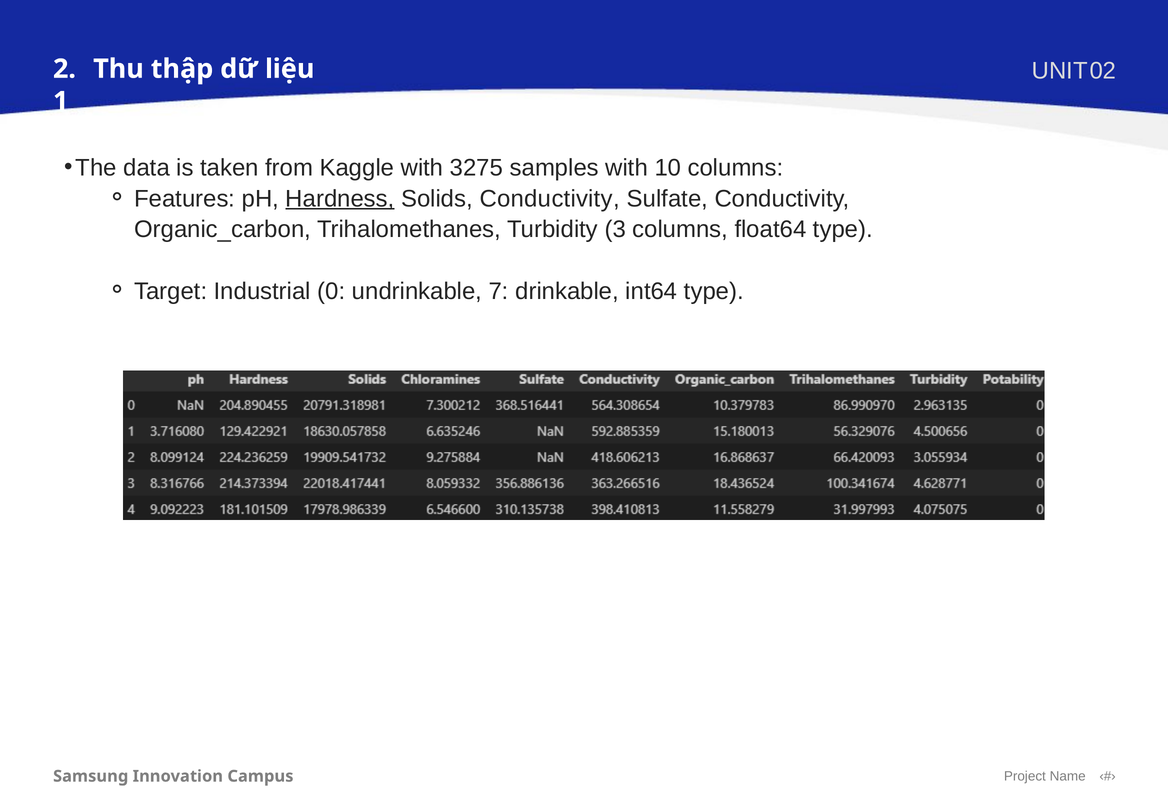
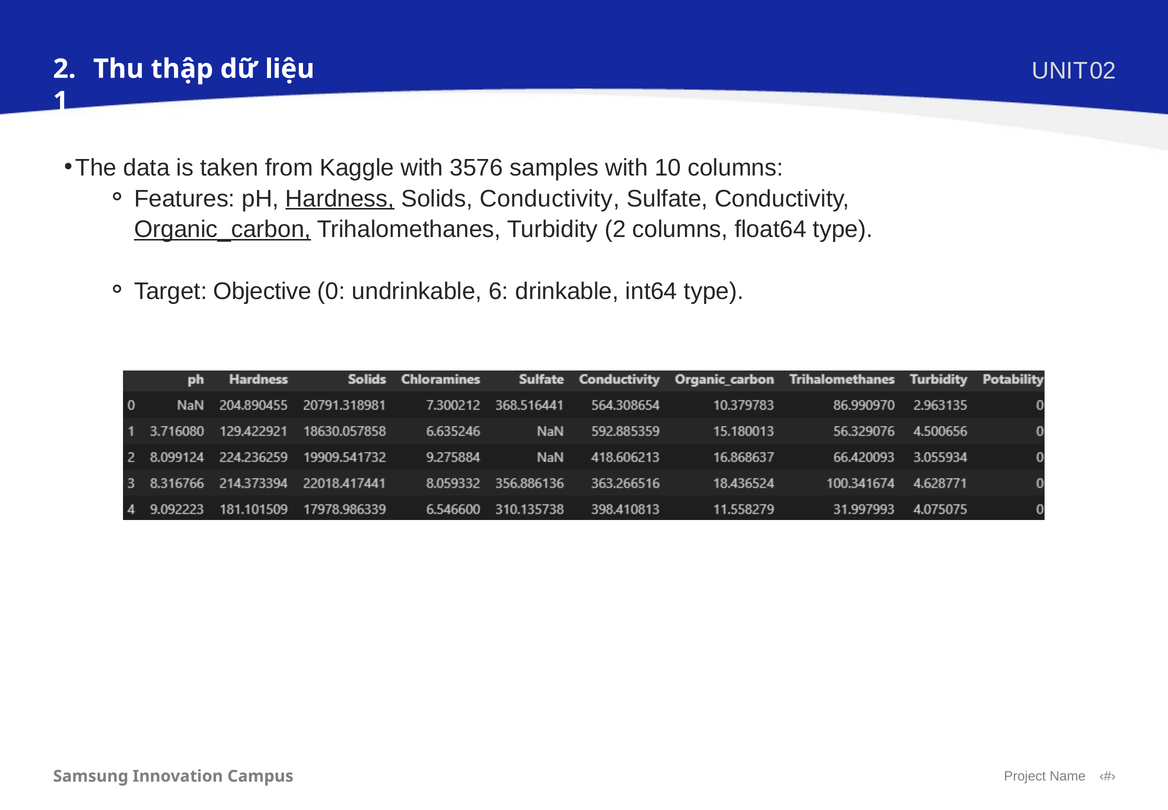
3275: 3275 -> 3576
Organic_carbon underline: none -> present
Turbidity 3: 3 -> 2
Industrial: Industrial -> Objective
7: 7 -> 6
